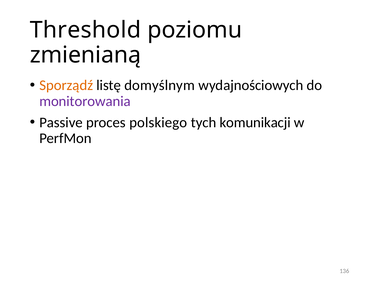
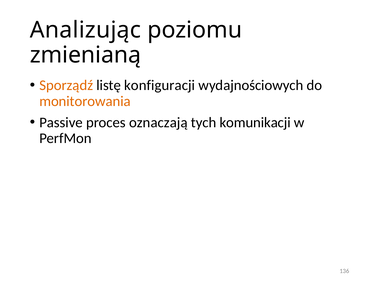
Threshold: Threshold -> Analizując
domyślnym: domyślnym -> konfiguracji
monitorowania colour: purple -> orange
polskiego: polskiego -> oznaczają
